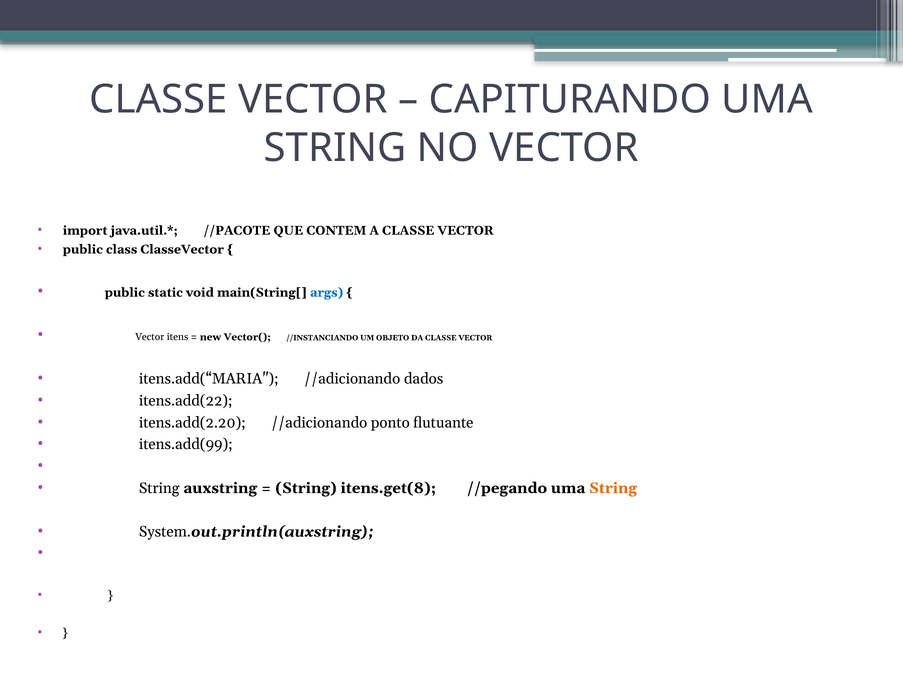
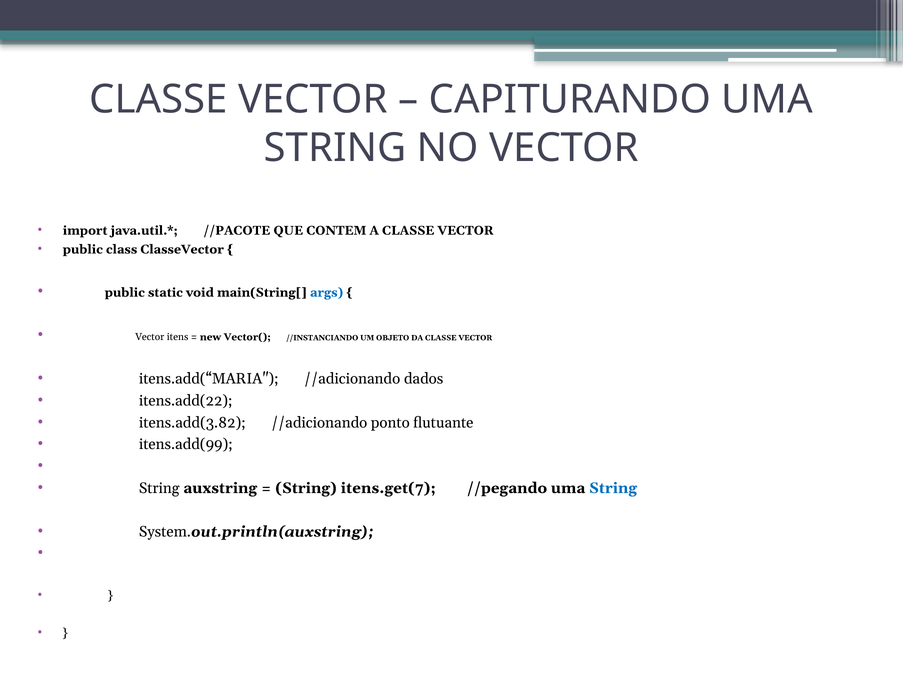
itens.add(2.20: itens.add(2.20 -> itens.add(3.82
itens.get(8: itens.get(8 -> itens.get(7
String at (613, 488) colour: orange -> blue
